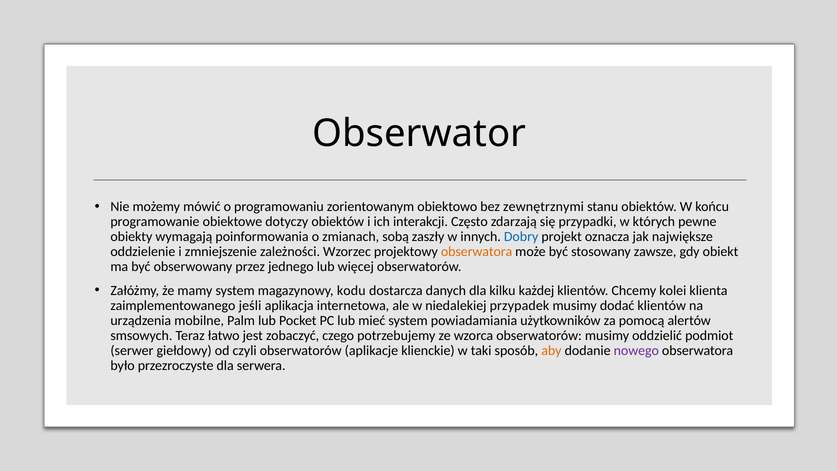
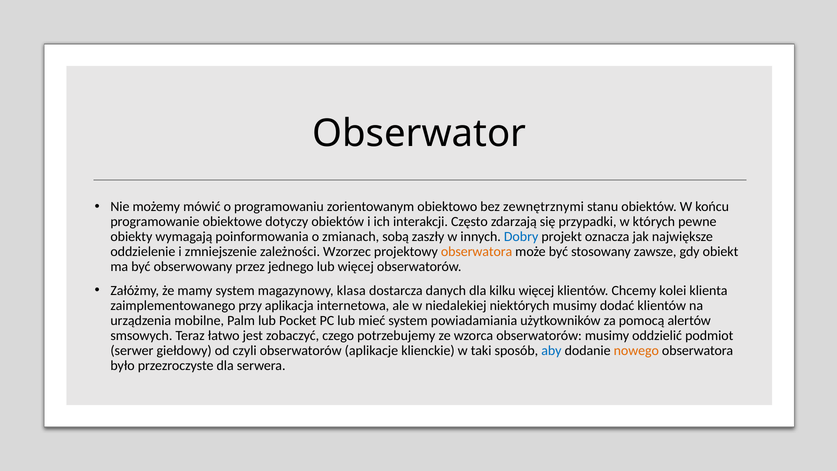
kodu: kodu -> klasa
kilku każdej: każdej -> więcej
jeśli: jeśli -> przy
przypadek: przypadek -> niektórych
aby colour: orange -> blue
nowego colour: purple -> orange
